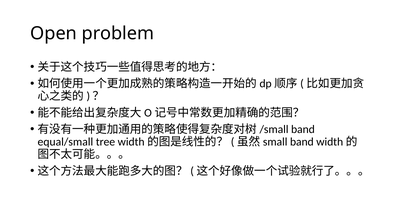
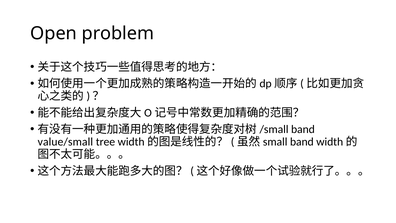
equal/small: equal/small -> value/small
